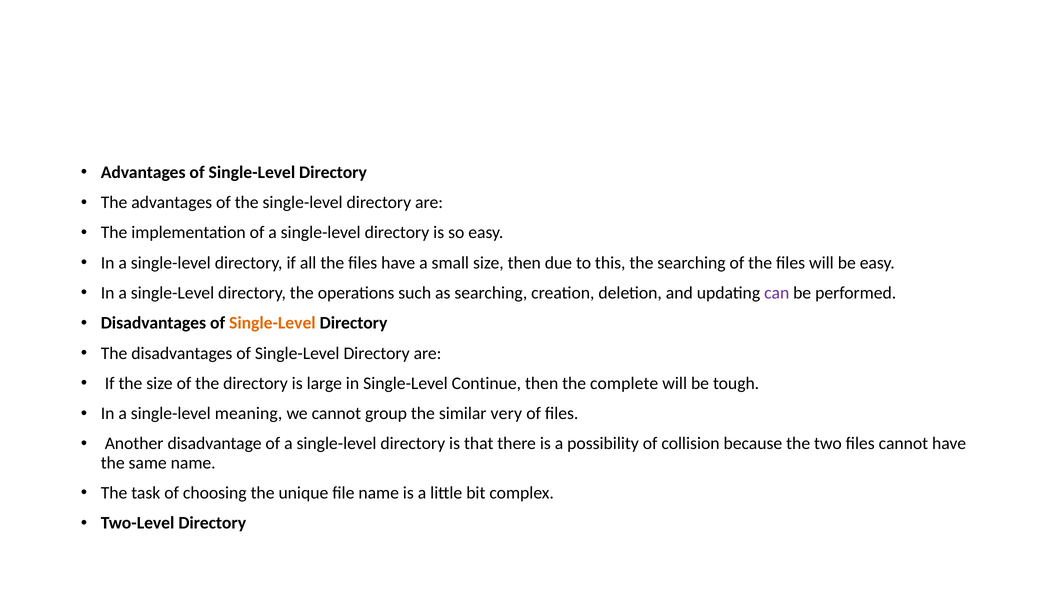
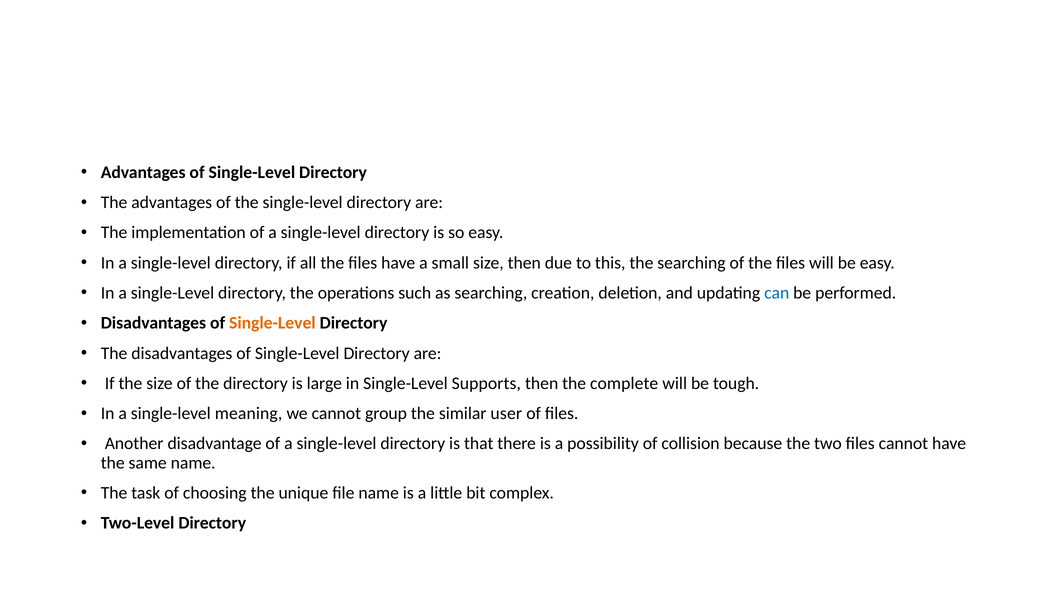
can colour: purple -> blue
Continue: Continue -> Supports
very: very -> user
